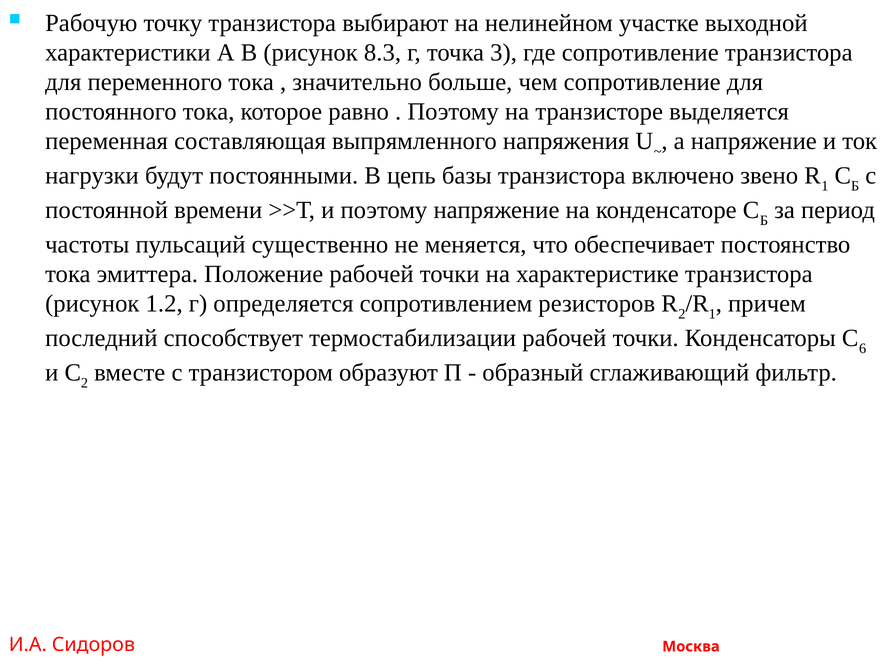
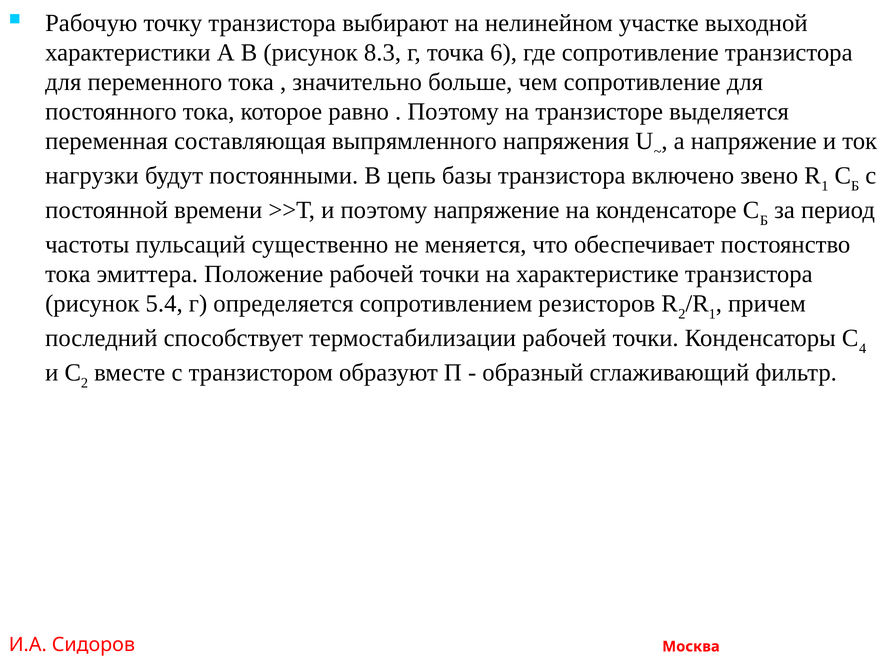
3: 3 -> 6
1.2: 1.2 -> 5.4
6: 6 -> 4
